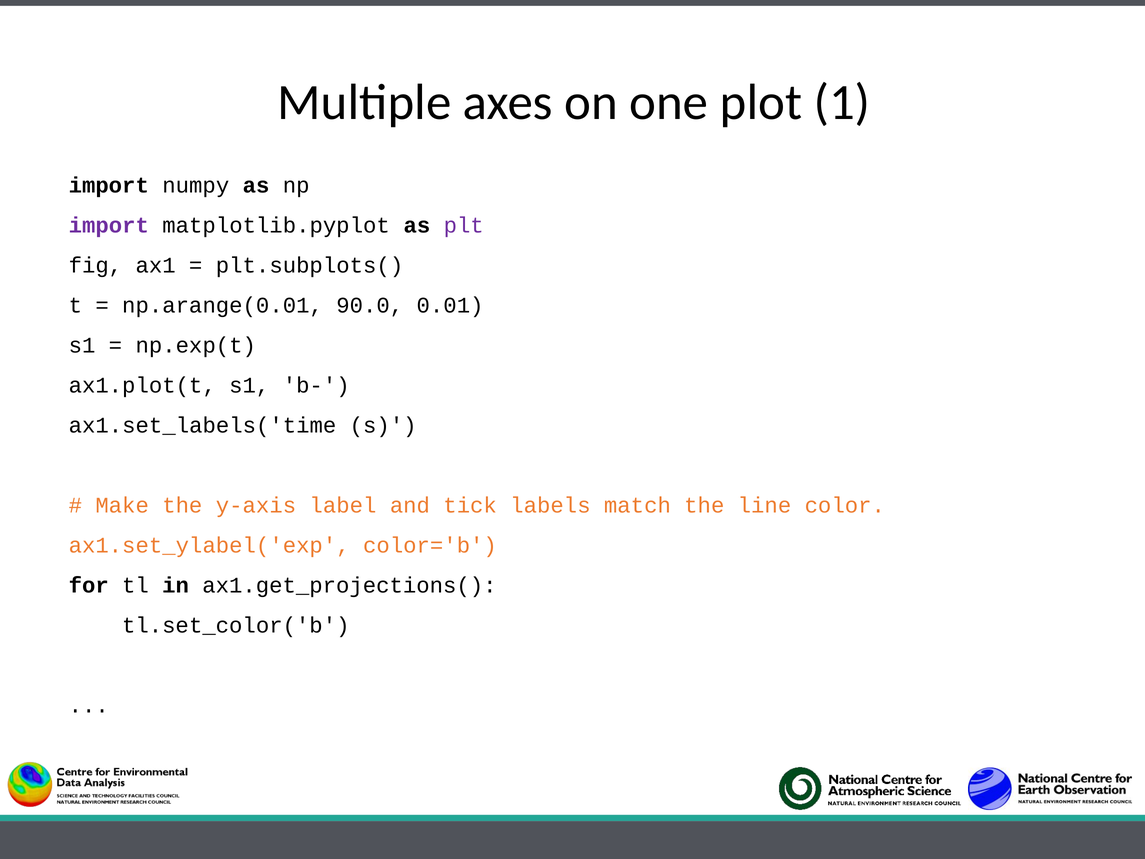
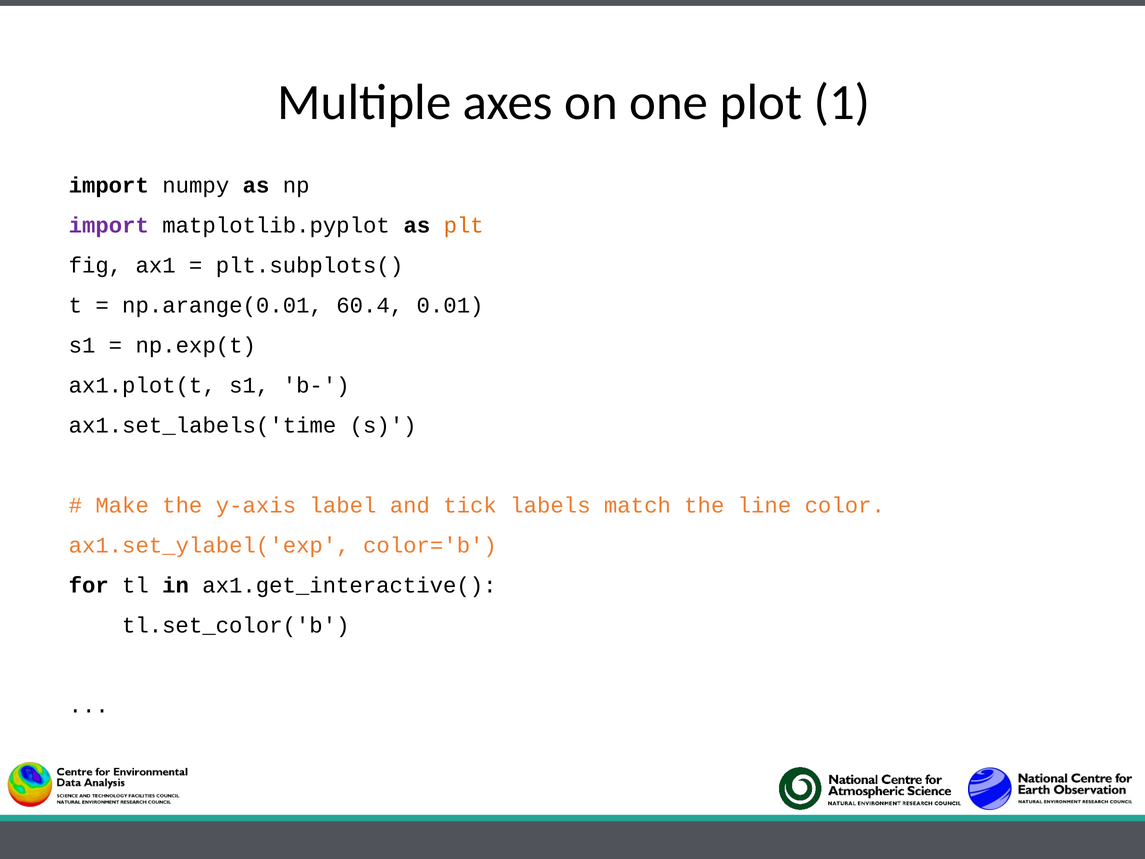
plt colour: purple -> orange
90.0: 90.0 -> 60.4
ax1.get_projections(: ax1.get_projections( -> ax1.get_interactive(
